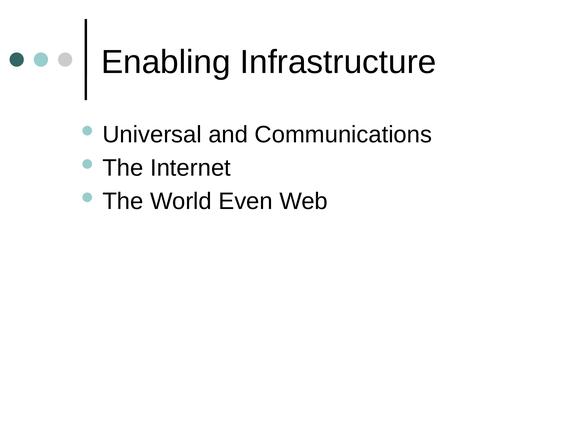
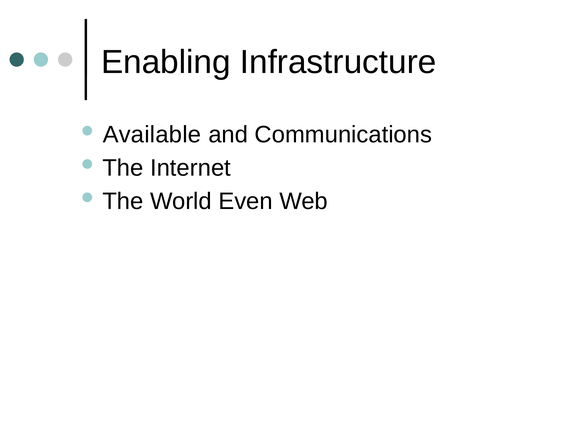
Universal: Universal -> Available
